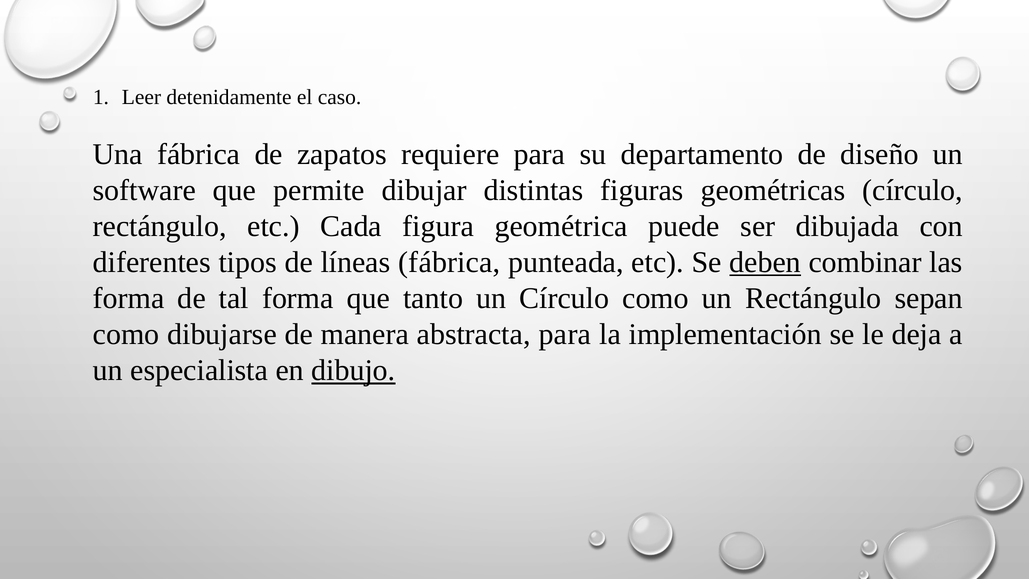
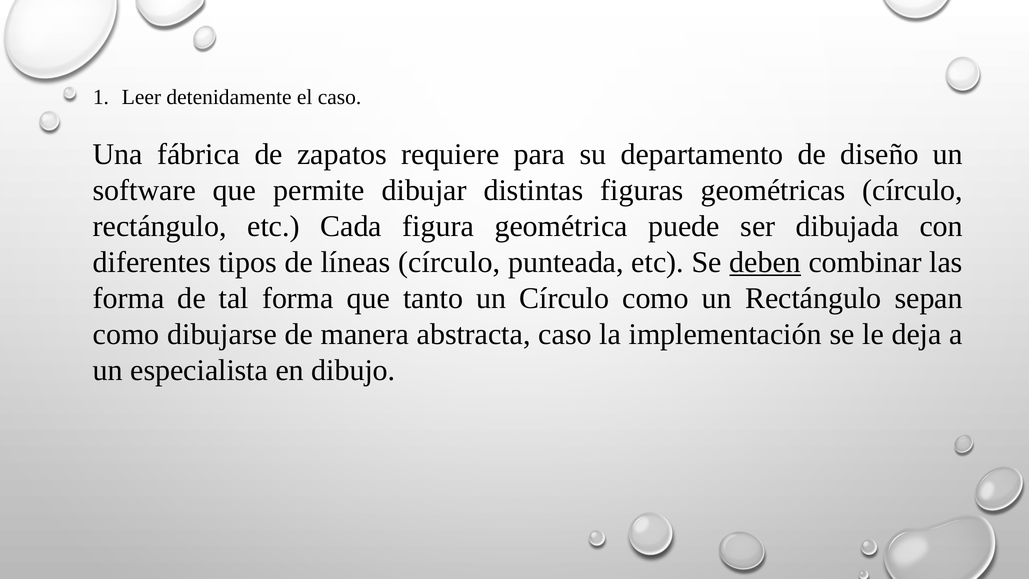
líneas fábrica: fábrica -> círculo
abstracta para: para -> caso
dibujo underline: present -> none
